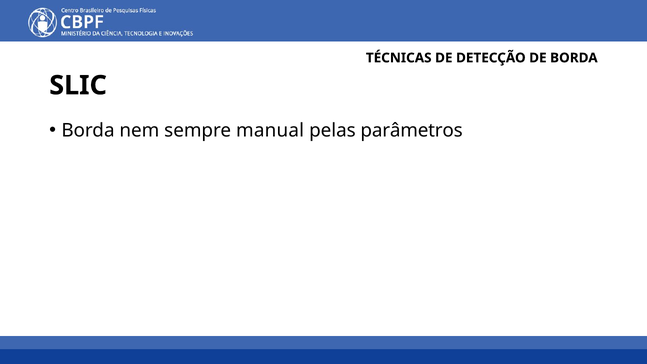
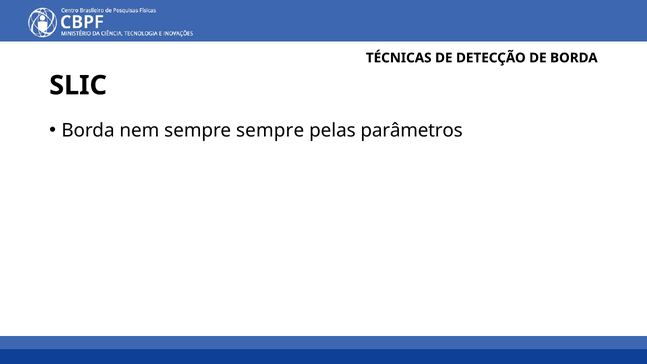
sempre manual: manual -> sempre
